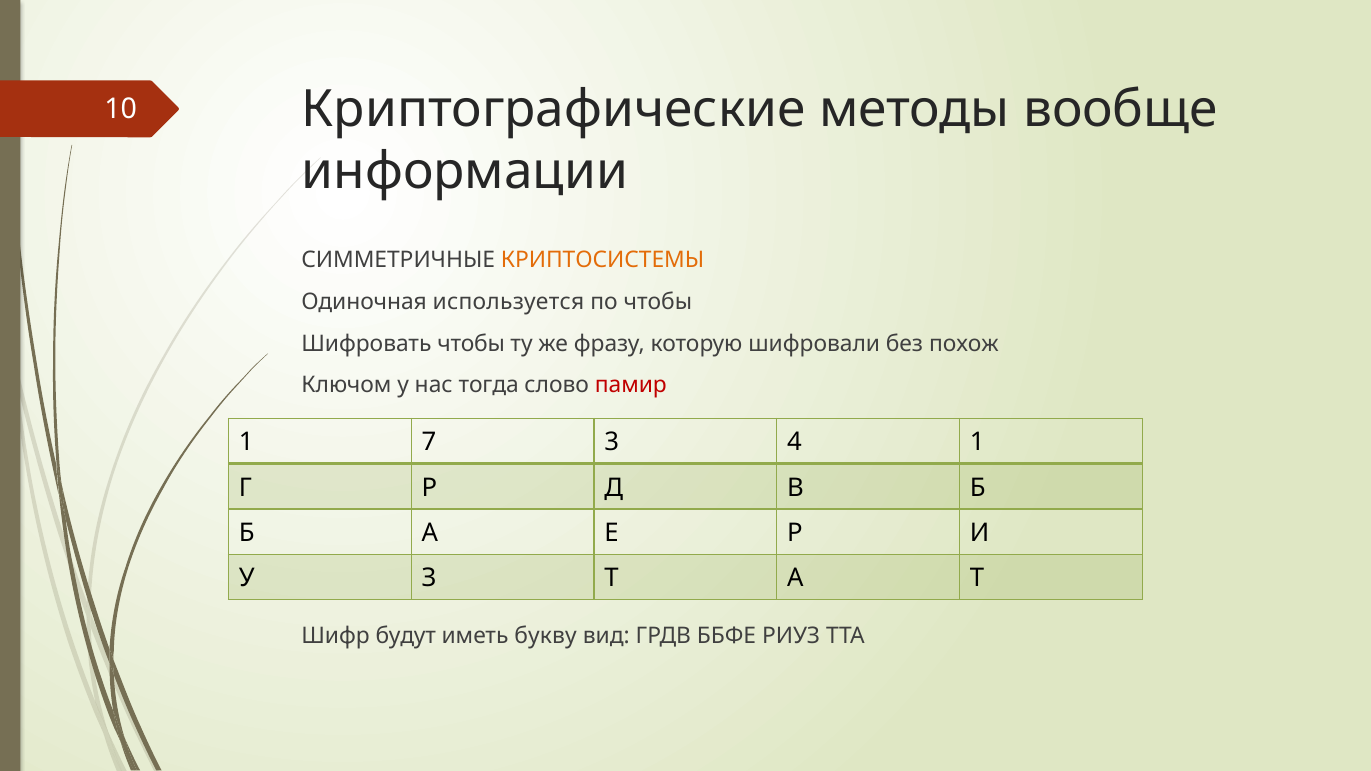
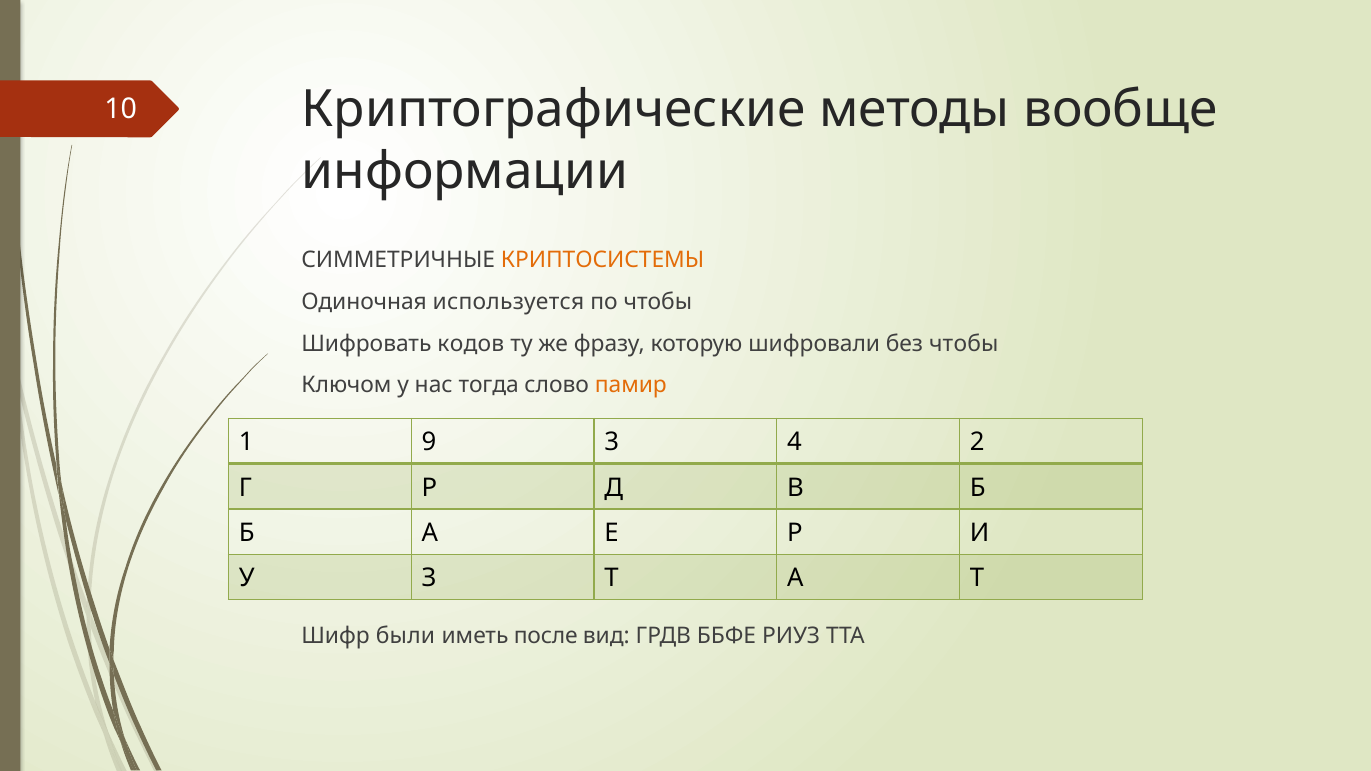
Шифровать чтобы: чтобы -> кодов
без похож: похож -> чтобы
памир colour: red -> orange
7: 7 -> 9
4 1: 1 -> 2
будут: будут -> были
букву: букву -> после
